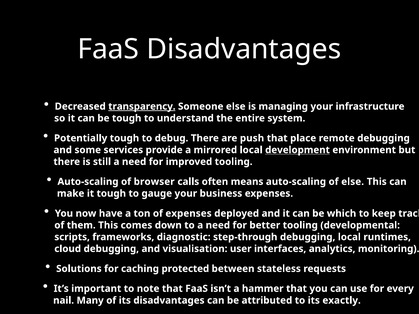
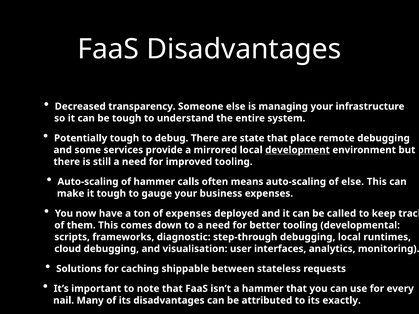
transparency underline: present -> none
push: push -> state
of browser: browser -> hammer
which: which -> called
protected: protected -> shippable
